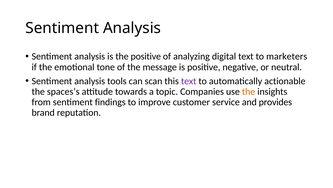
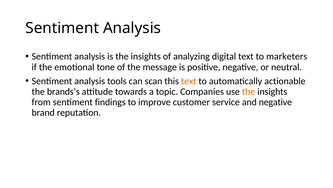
is the positive: positive -> insights
text at (189, 81) colour: purple -> orange
spaces’s: spaces’s -> brands’s
and provides: provides -> negative
